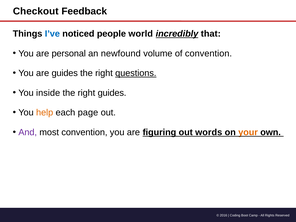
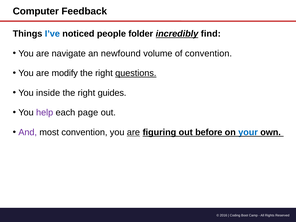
Checkout: Checkout -> Computer
world: world -> folder
that: that -> find
personal: personal -> navigate
are guides: guides -> modify
help colour: orange -> purple
are at (133, 132) underline: none -> present
words: words -> before
your colour: orange -> blue
